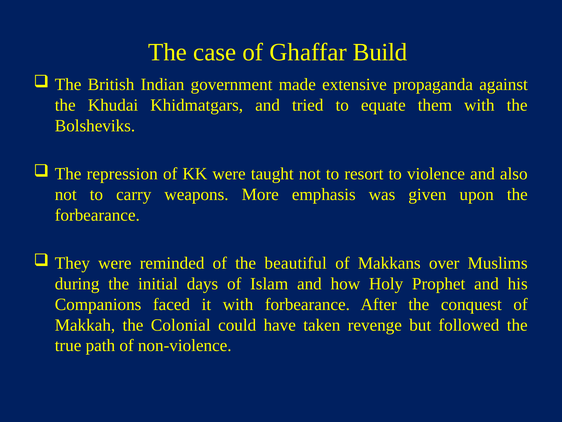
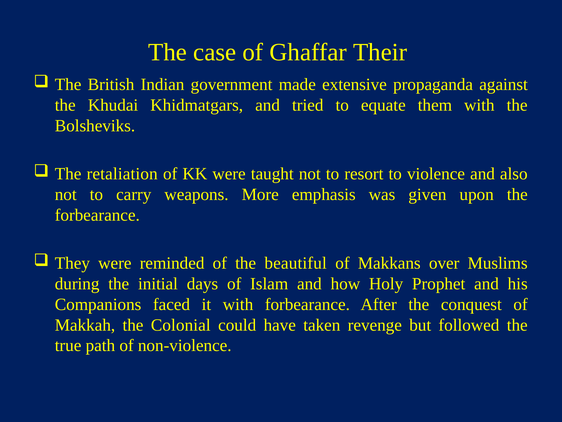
Build: Build -> Their
repression: repression -> retaliation
